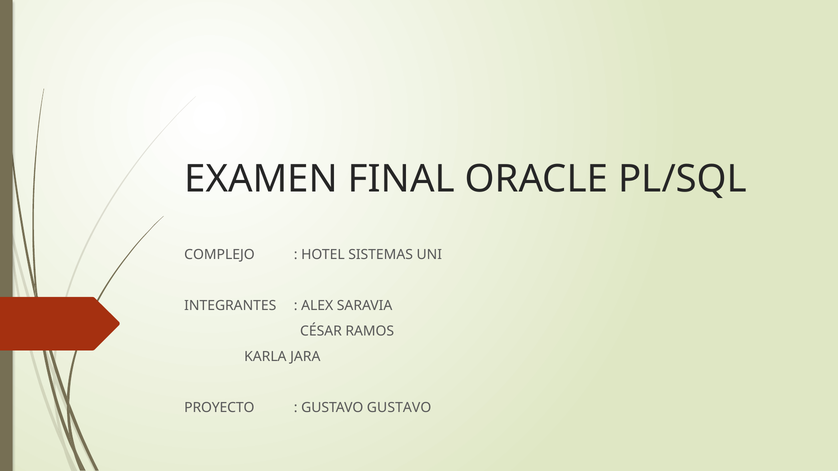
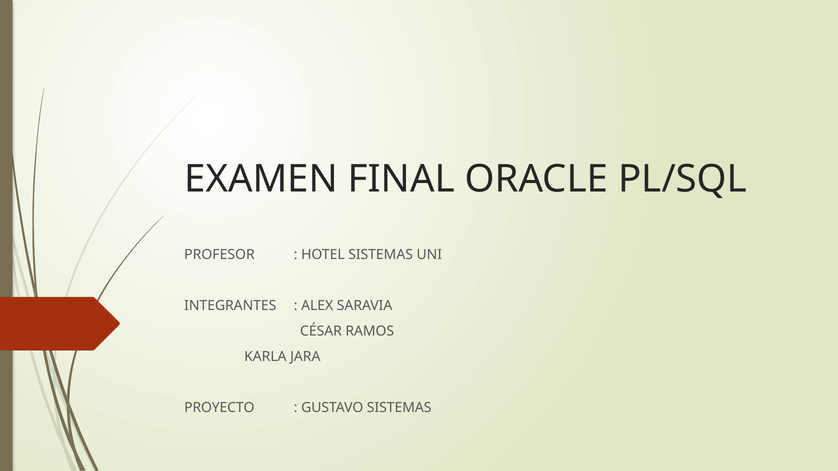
COMPLEJO: COMPLEJO -> PROFESOR
GUSTAVO GUSTAVO: GUSTAVO -> SISTEMAS
